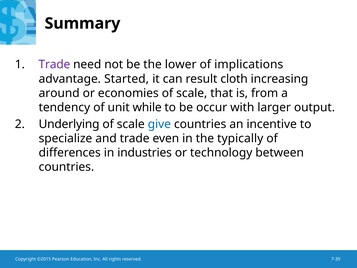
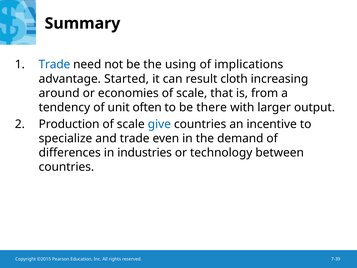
Trade at (54, 65) colour: purple -> blue
lower: lower -> using
while: while -> often
occur: occur -> there
Underlying: Underlying -> Production
typically: typically -> demand
